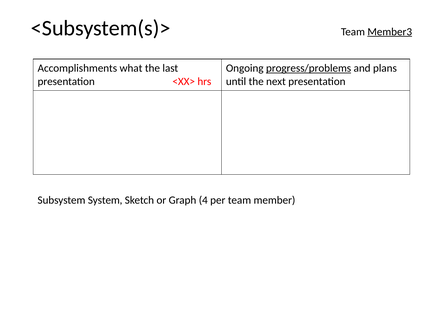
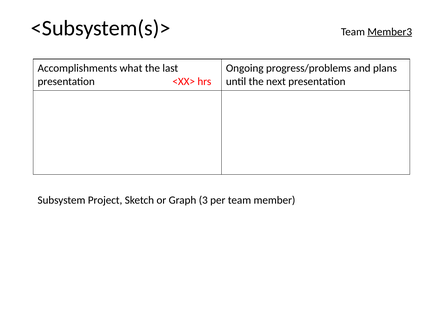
progress/problems underline: present -> none
System: System -> Project
4: 4 -> 3
